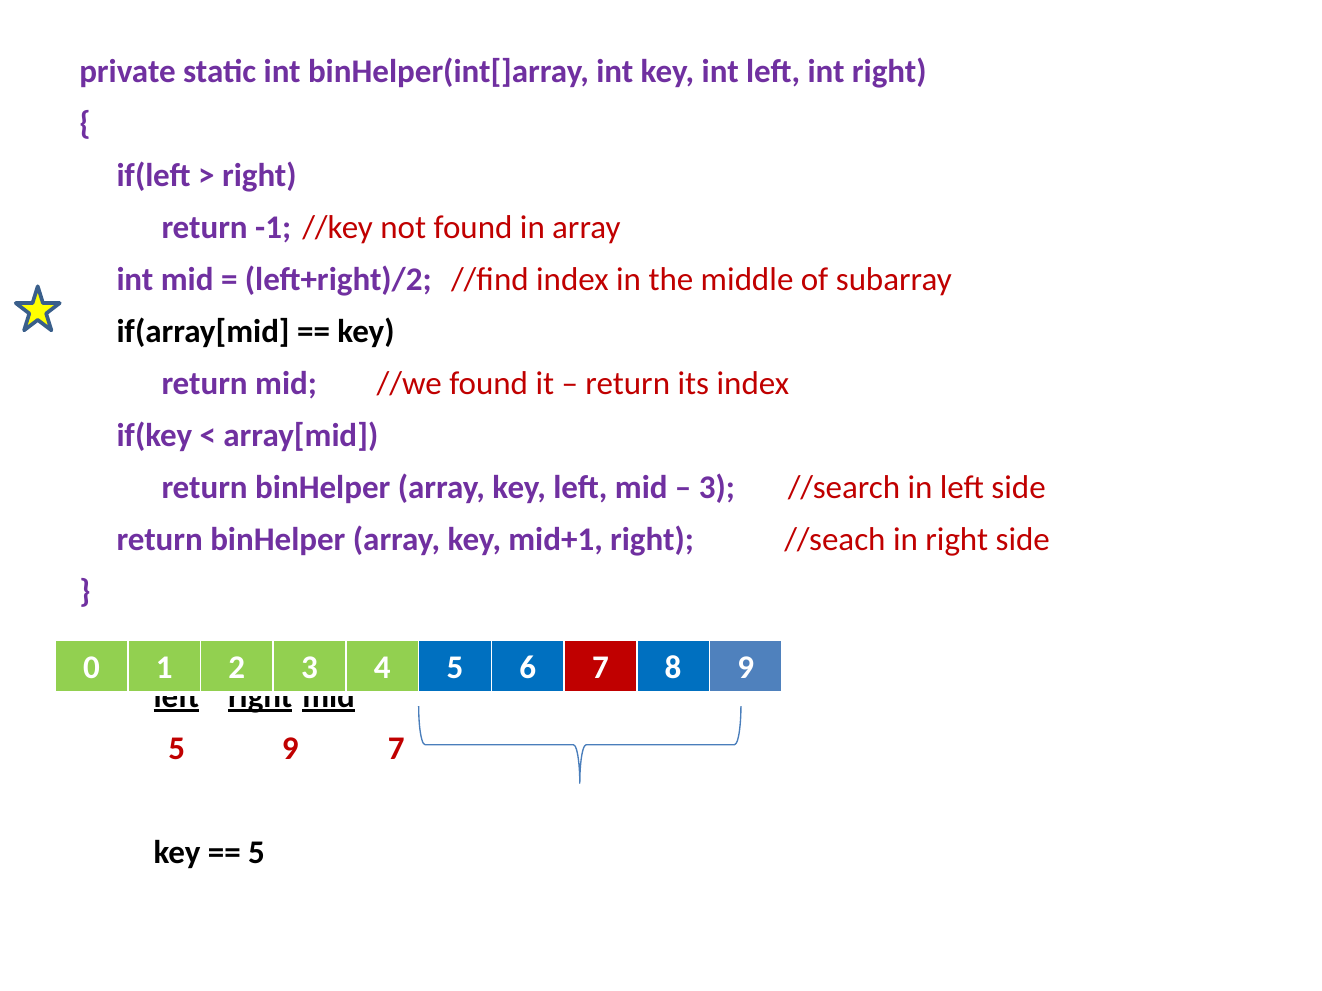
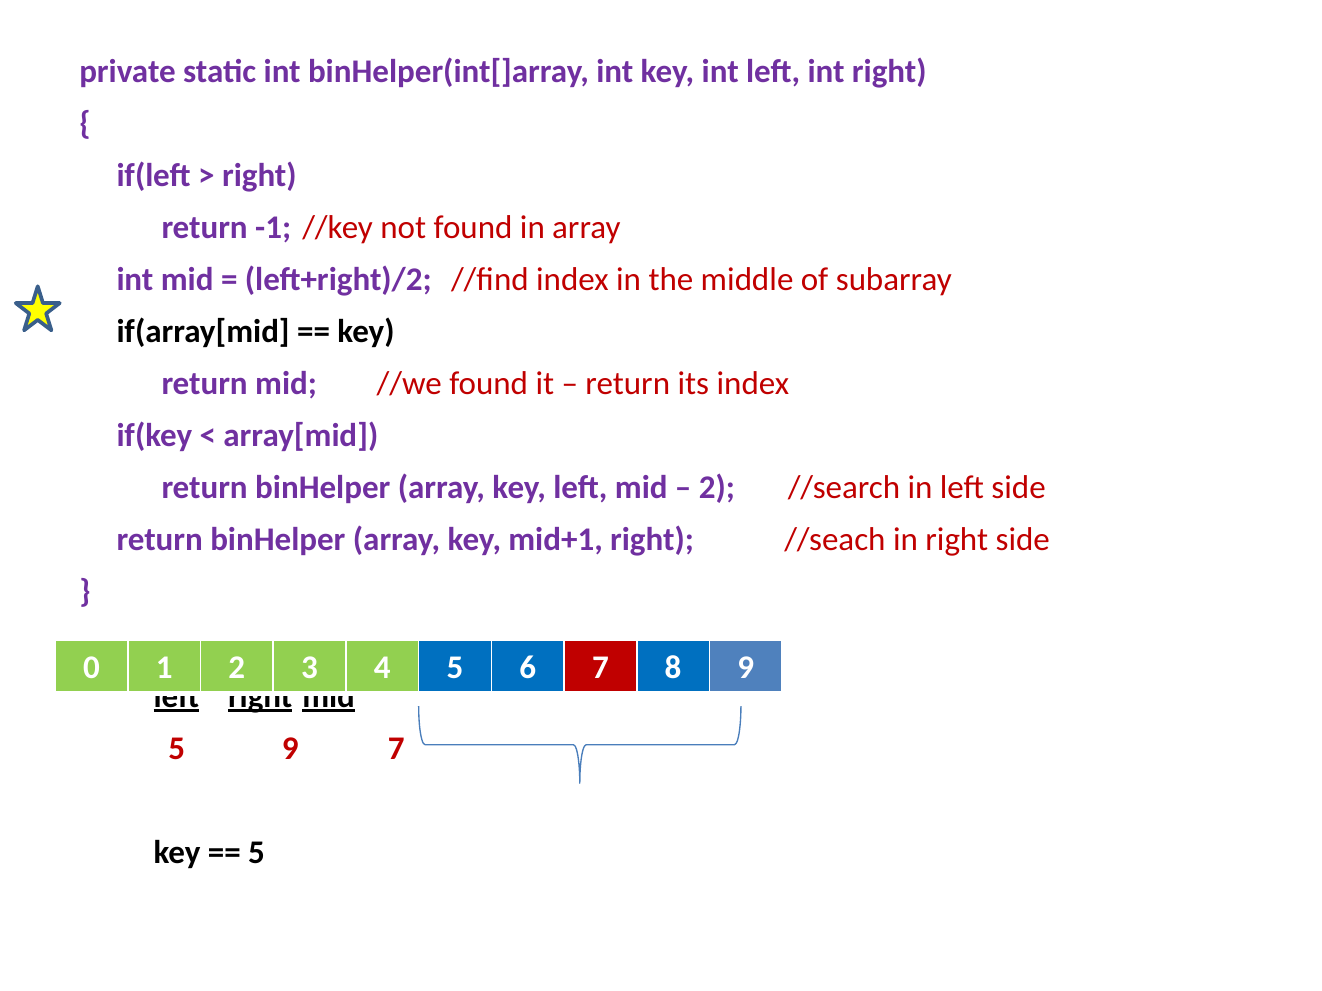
3 at (717, 488): 3 -> 2
